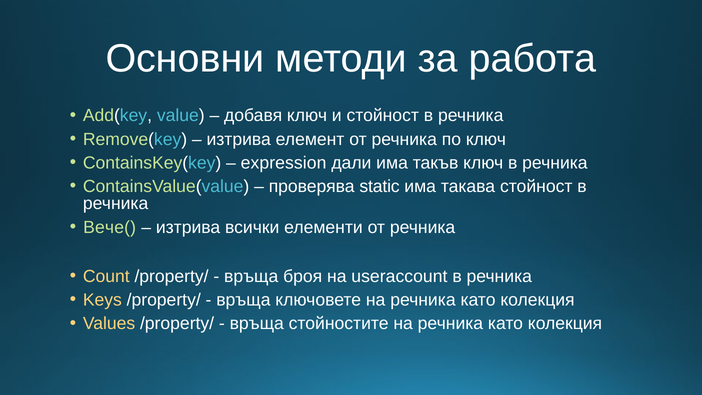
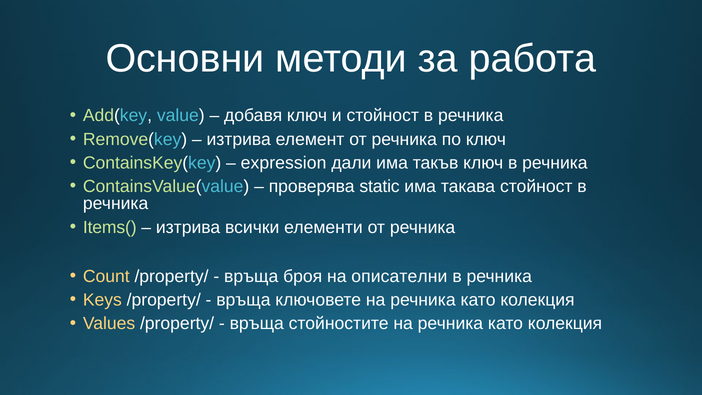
Вече(: Вече( -> Items(
useraccount: useraccount -> описателни
